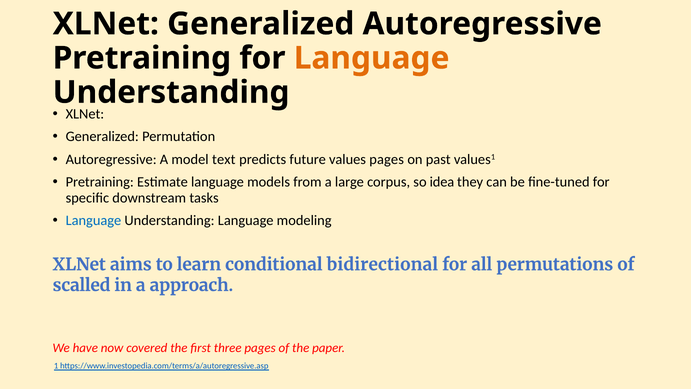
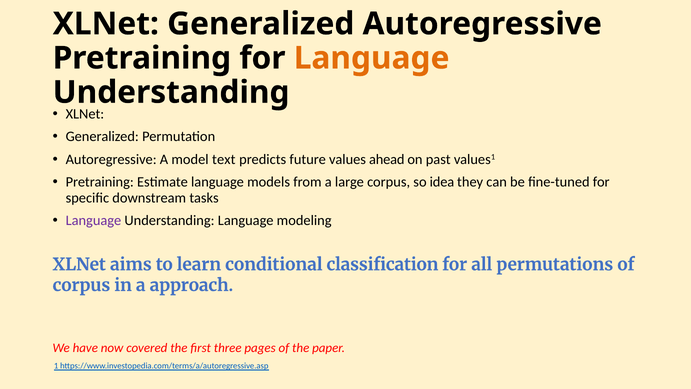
values pages: pages -> ahead
Language at (93, 220) colour: blue -> purple
bidirectional: bidirectional -> classification
scalled at (81, 285): scalled -> corpus
